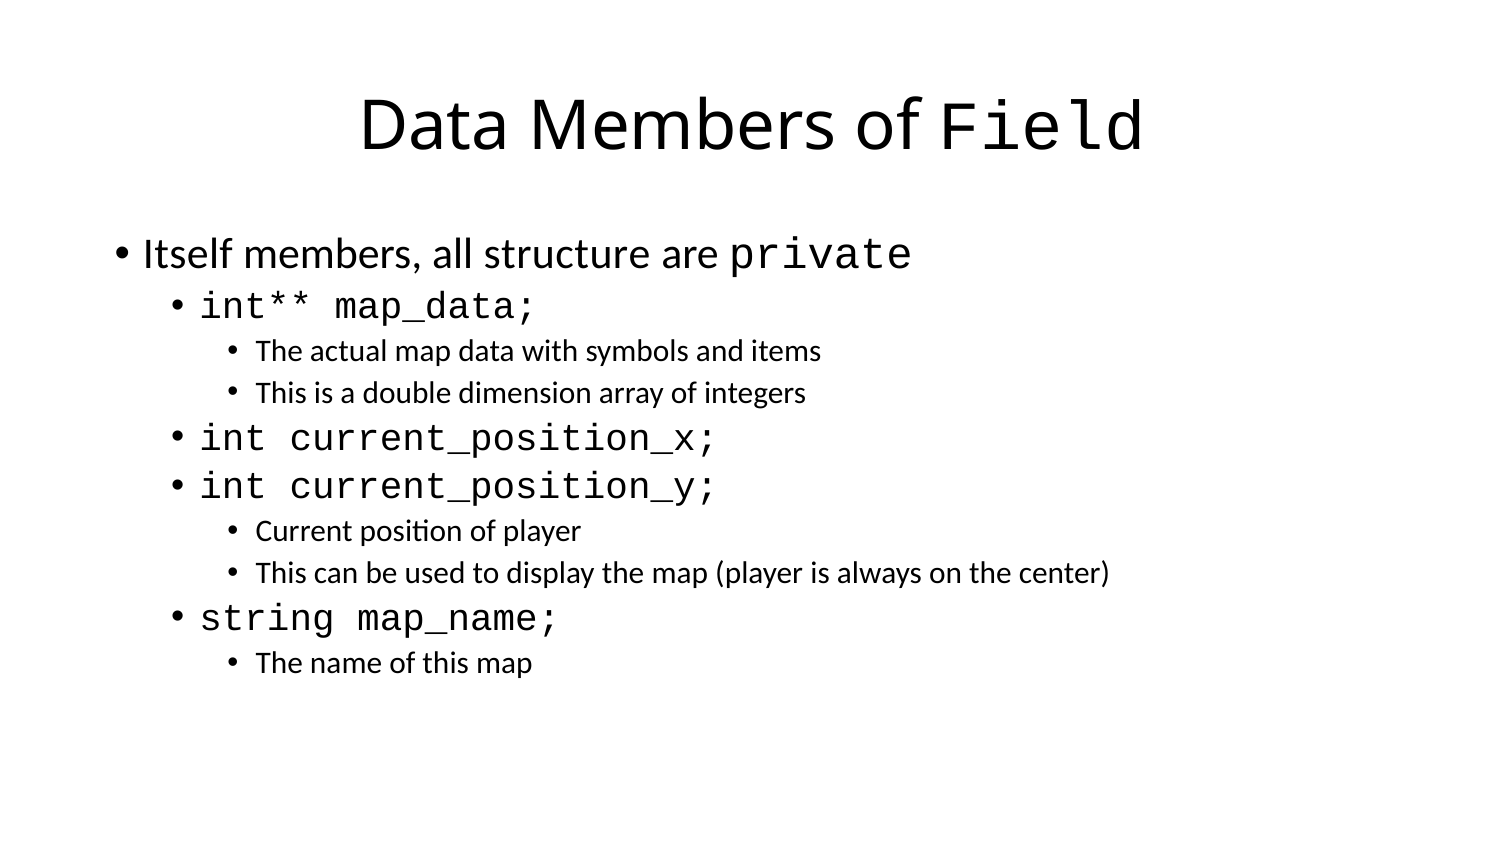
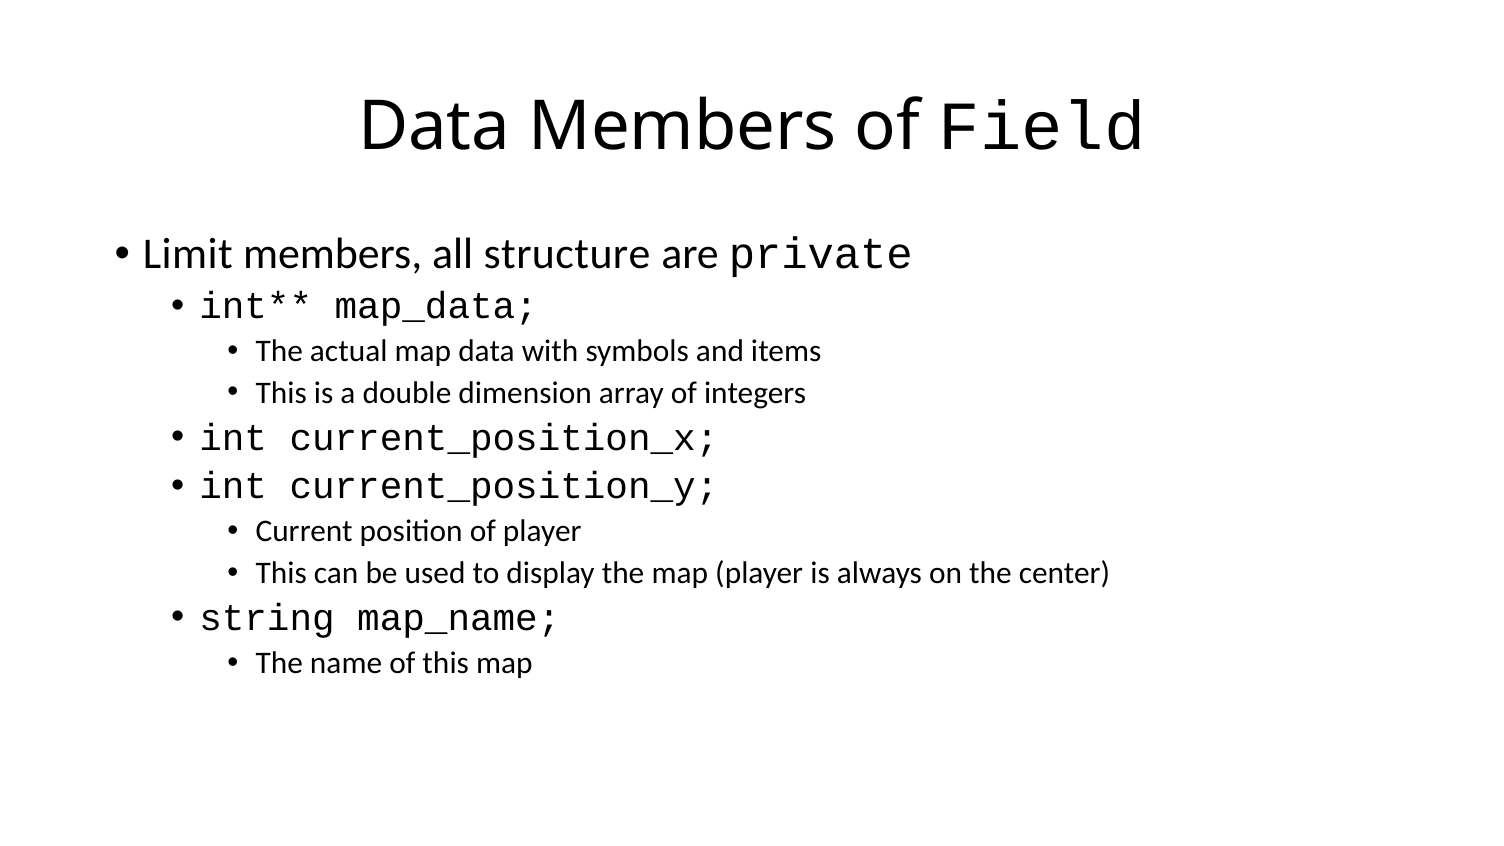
Itself: Itself -> Limit
